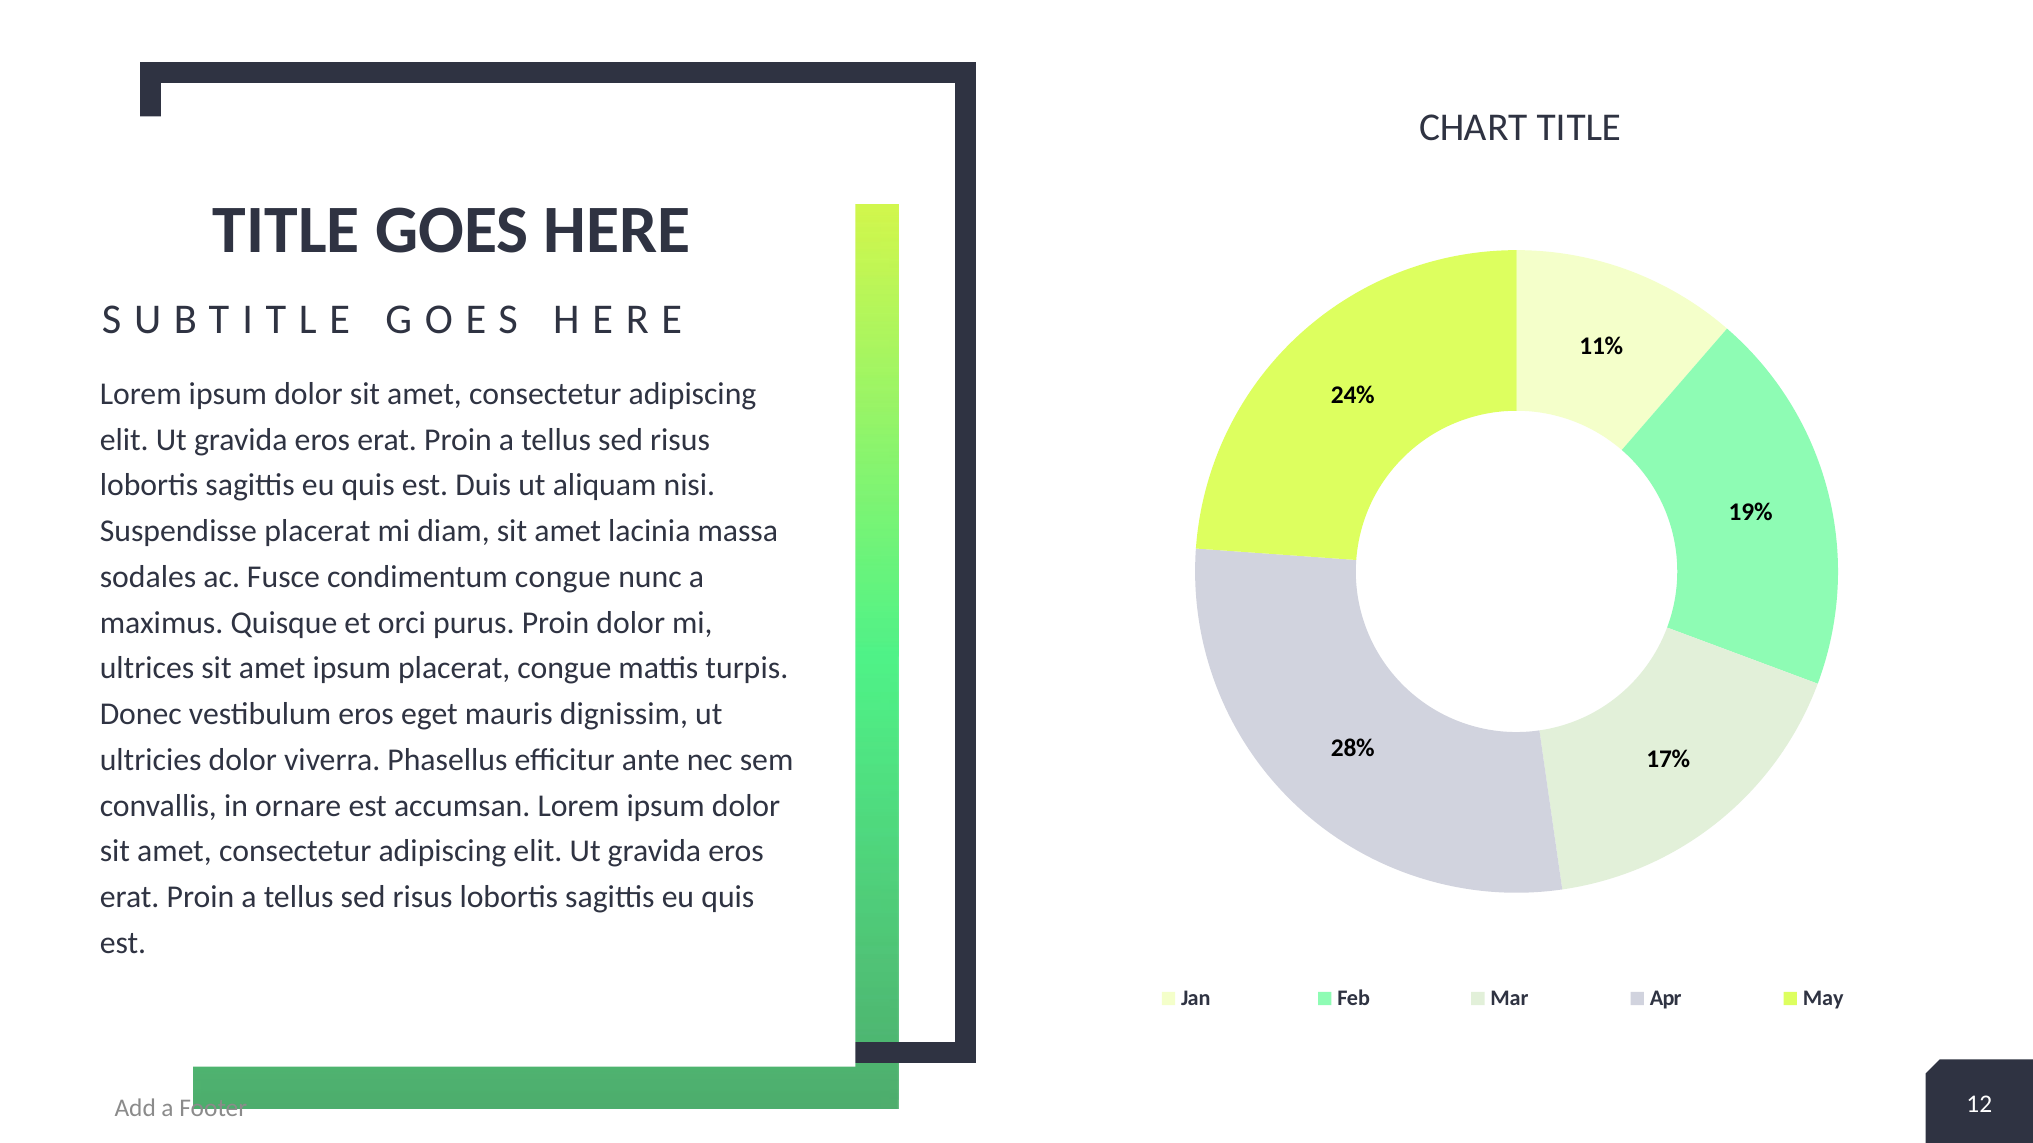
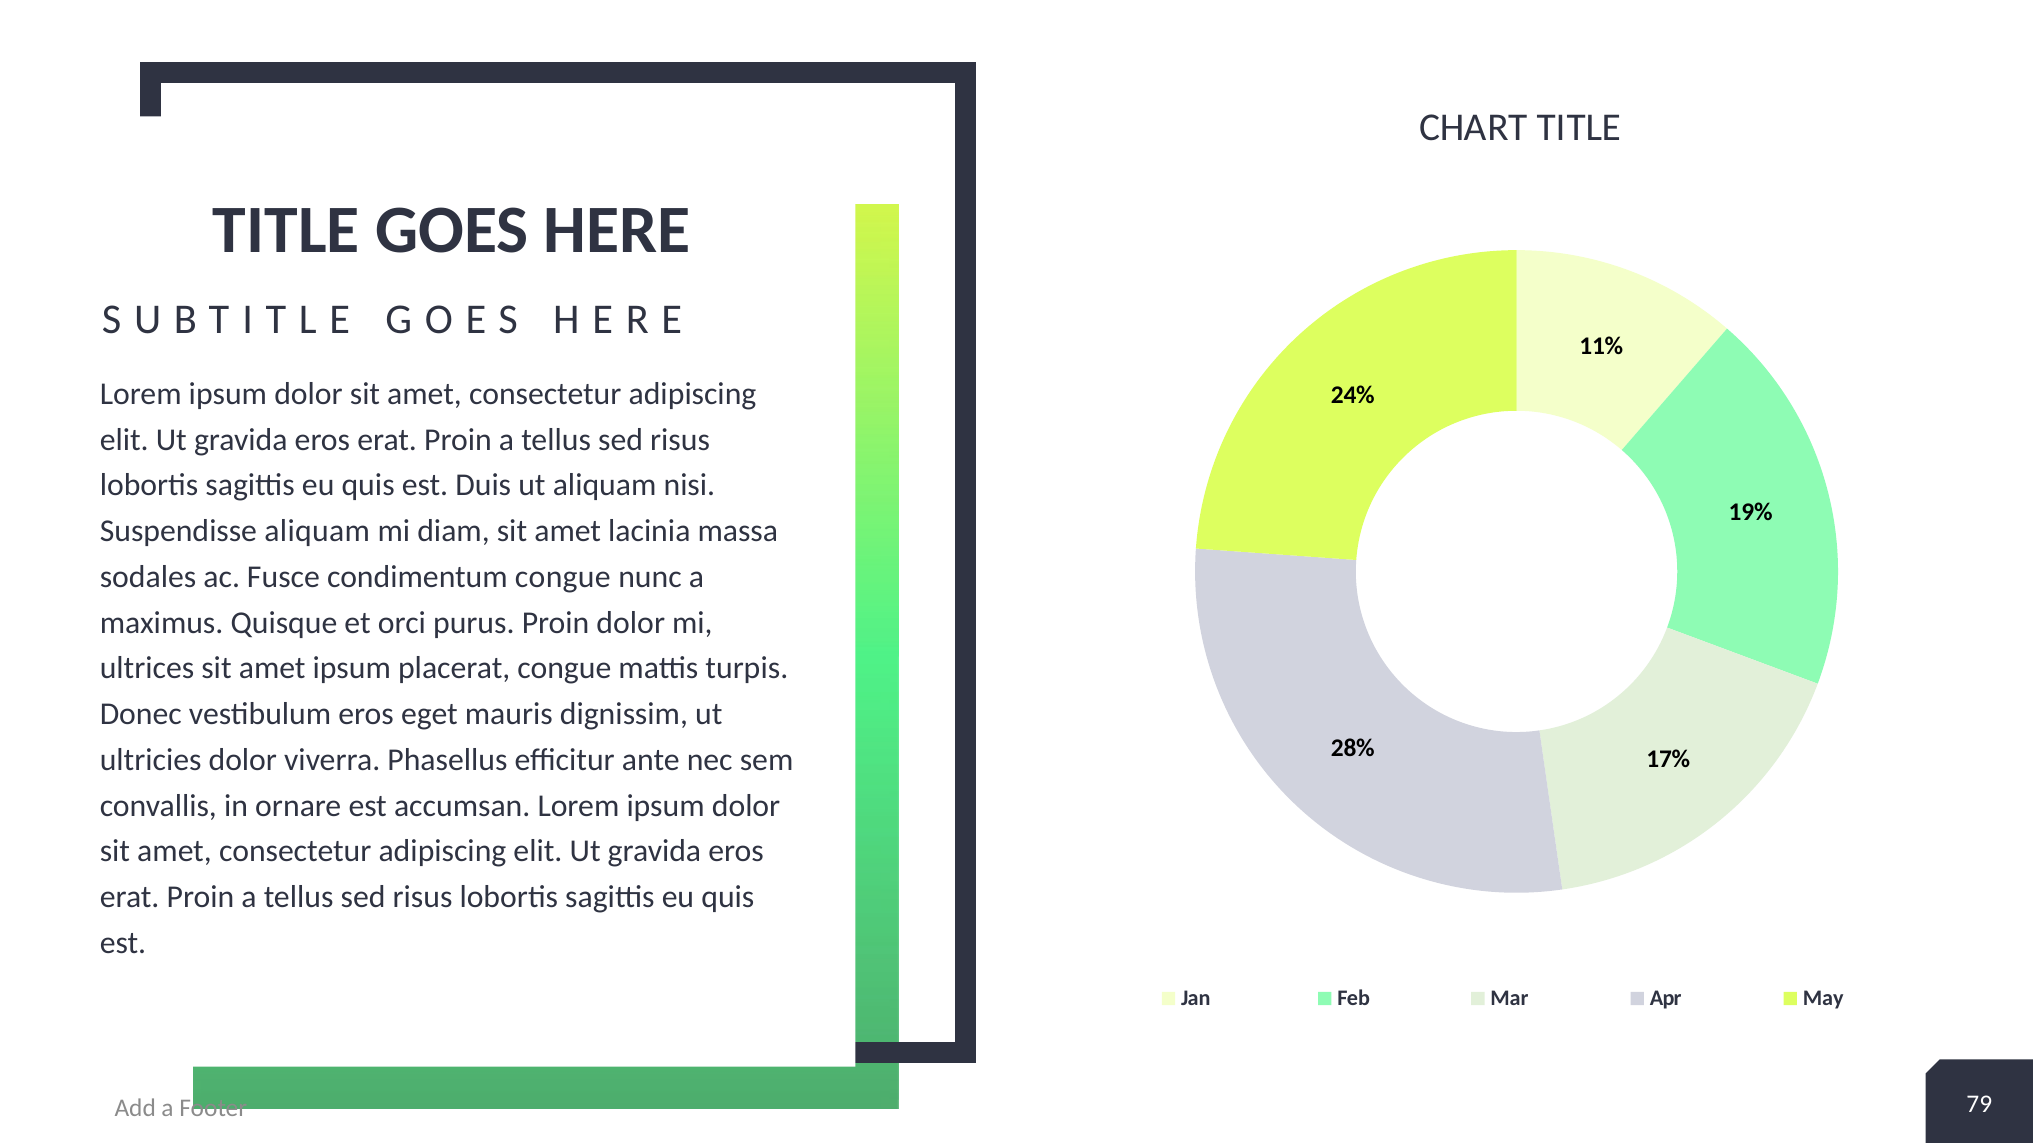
Suspendisse placerat: placerat -> aliquam
12: 12 -> 79
